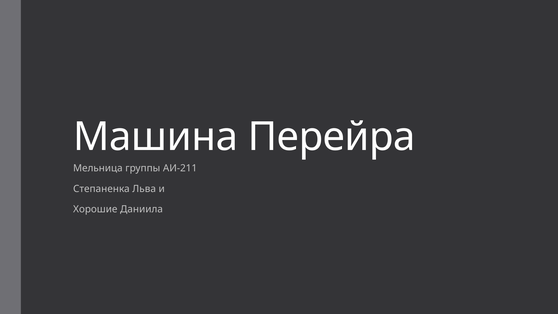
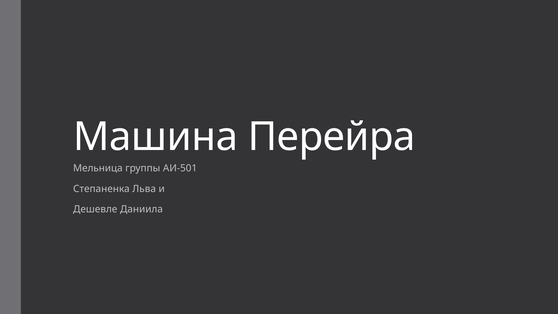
АИ-211: АИ-211 -> АИ-501
Хорошие: Хорошие -> Дешевле
